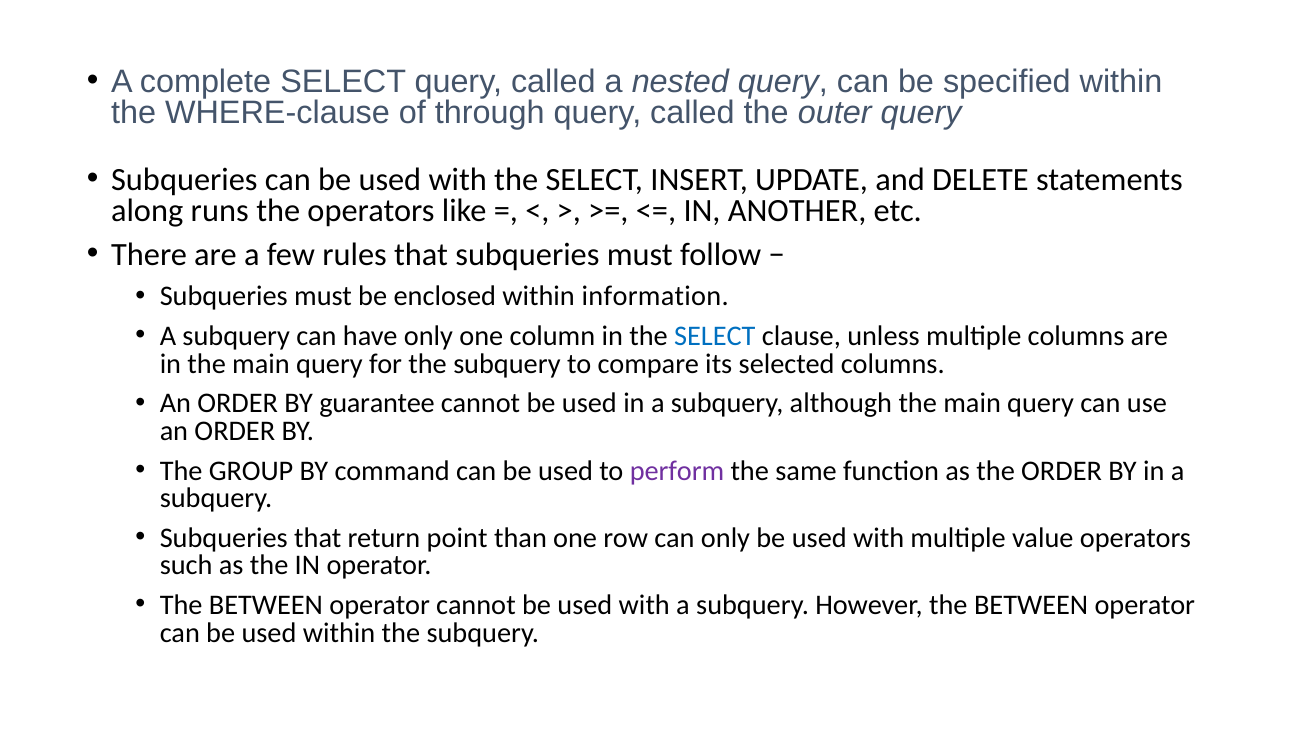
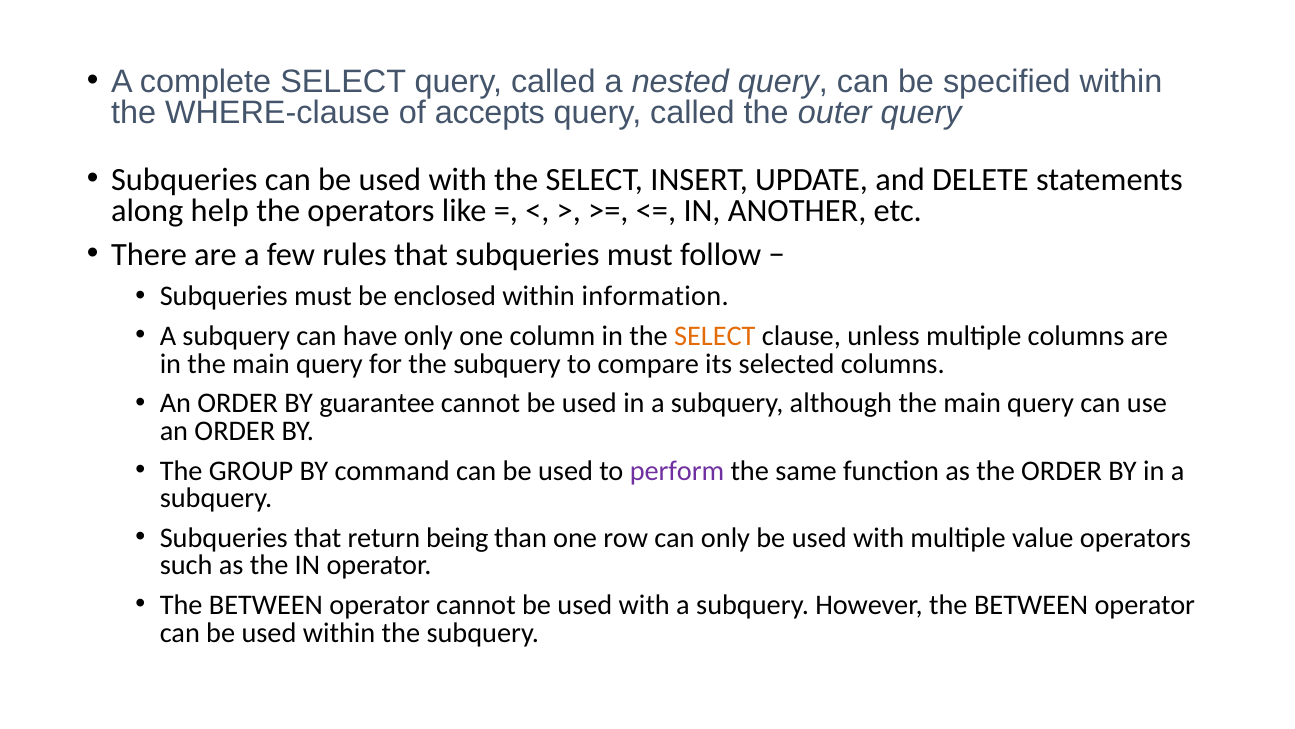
through: through -> accepts
runs: runs -> help
SELECT at (715, 336) colour: blue -> orange
point: point -> being
